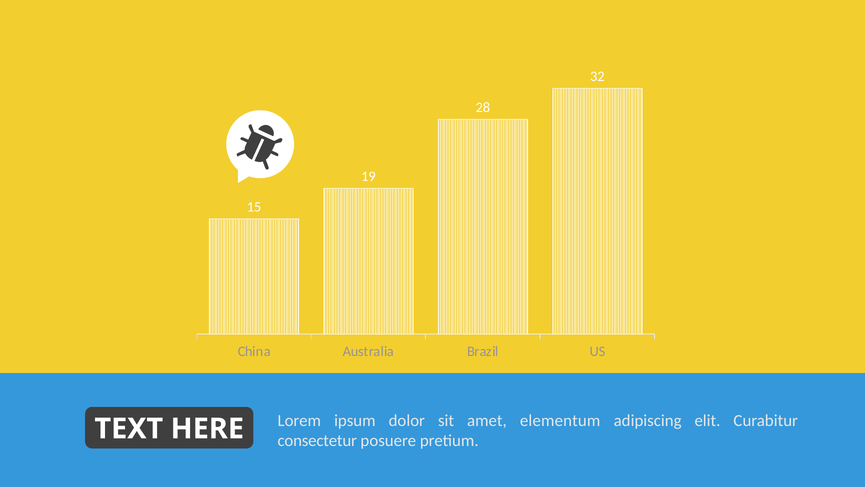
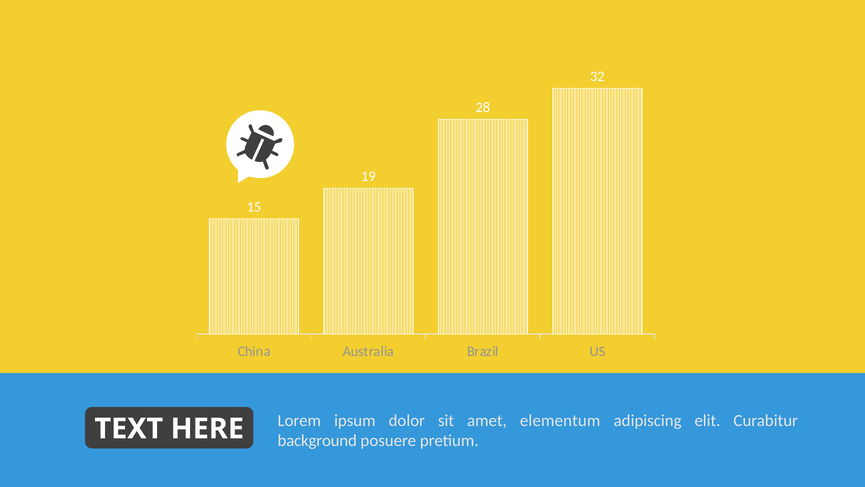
consectetur: consectetur -> background
